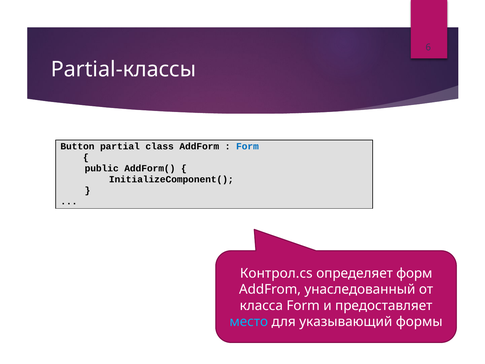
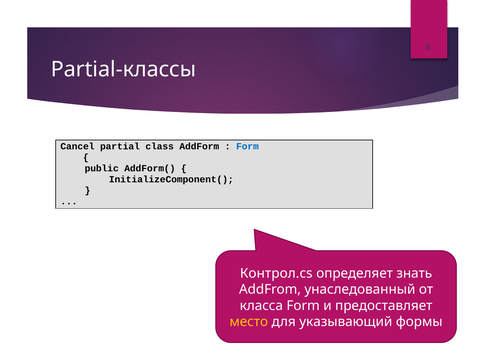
Button: Button -> Cancel
форм: форм -> знать
место colour: light blue -> yellow
